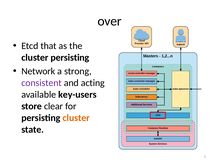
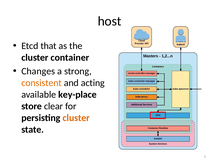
over: over -> host
cluster persisting: persisting -> container
Network: Network -> Changes
consistent colour: purple -> orange
key-users: key-users -> key-place
